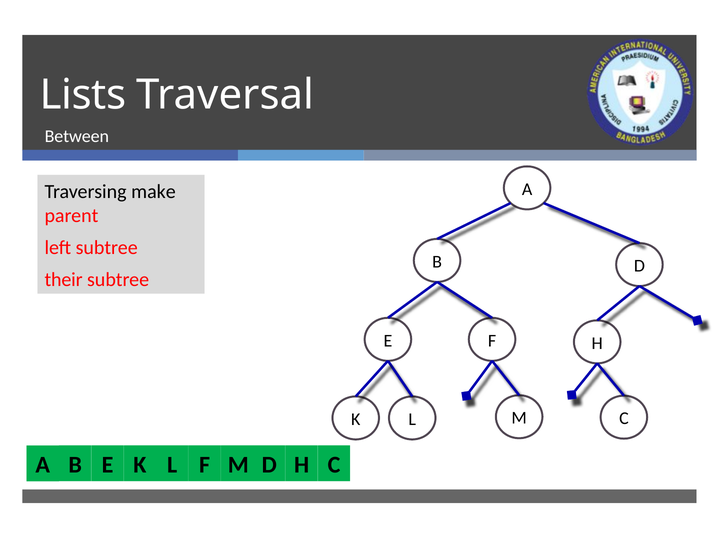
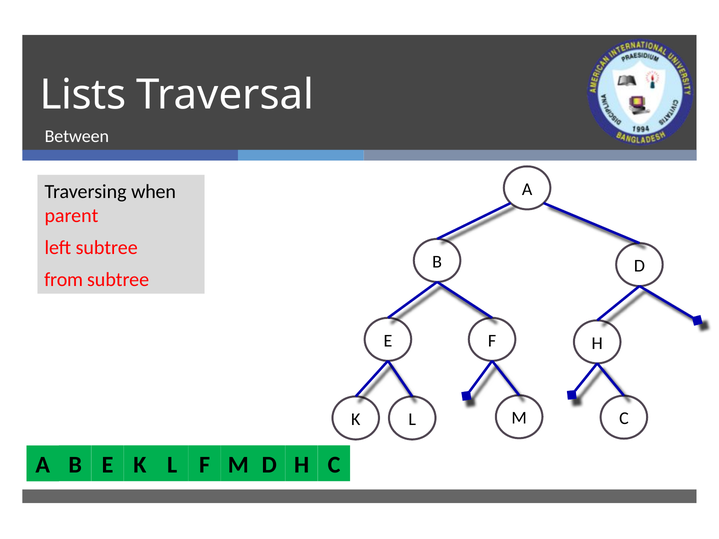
make: make -> when
their: their -> from
